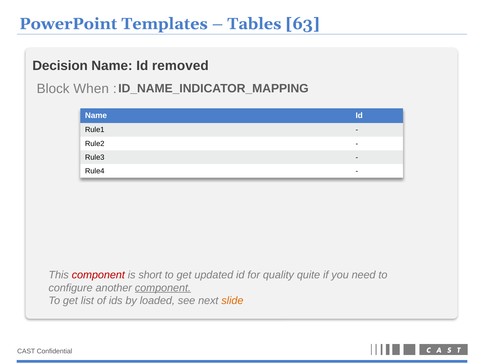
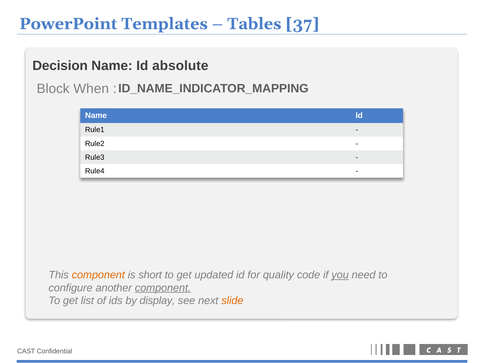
63: 63 -> 37
removed: removed -> absolute
component at (98, 275) colour: red -> orange
quite: quite -> code
you underline: none -> present
loaded: loaded -> display
